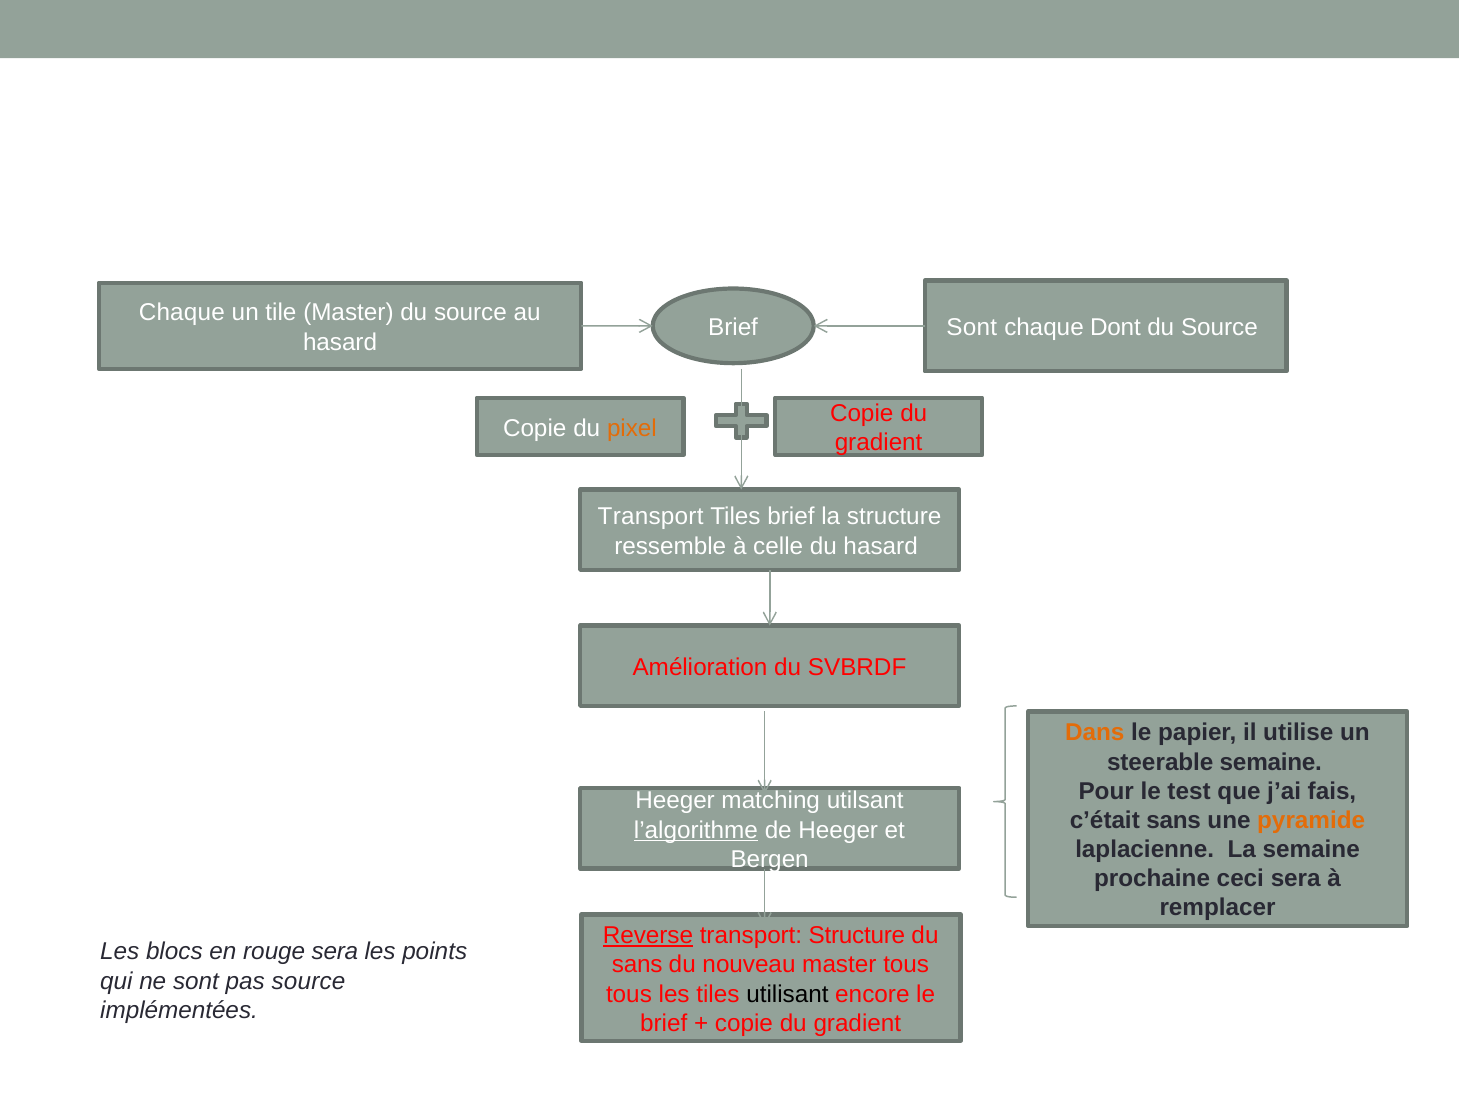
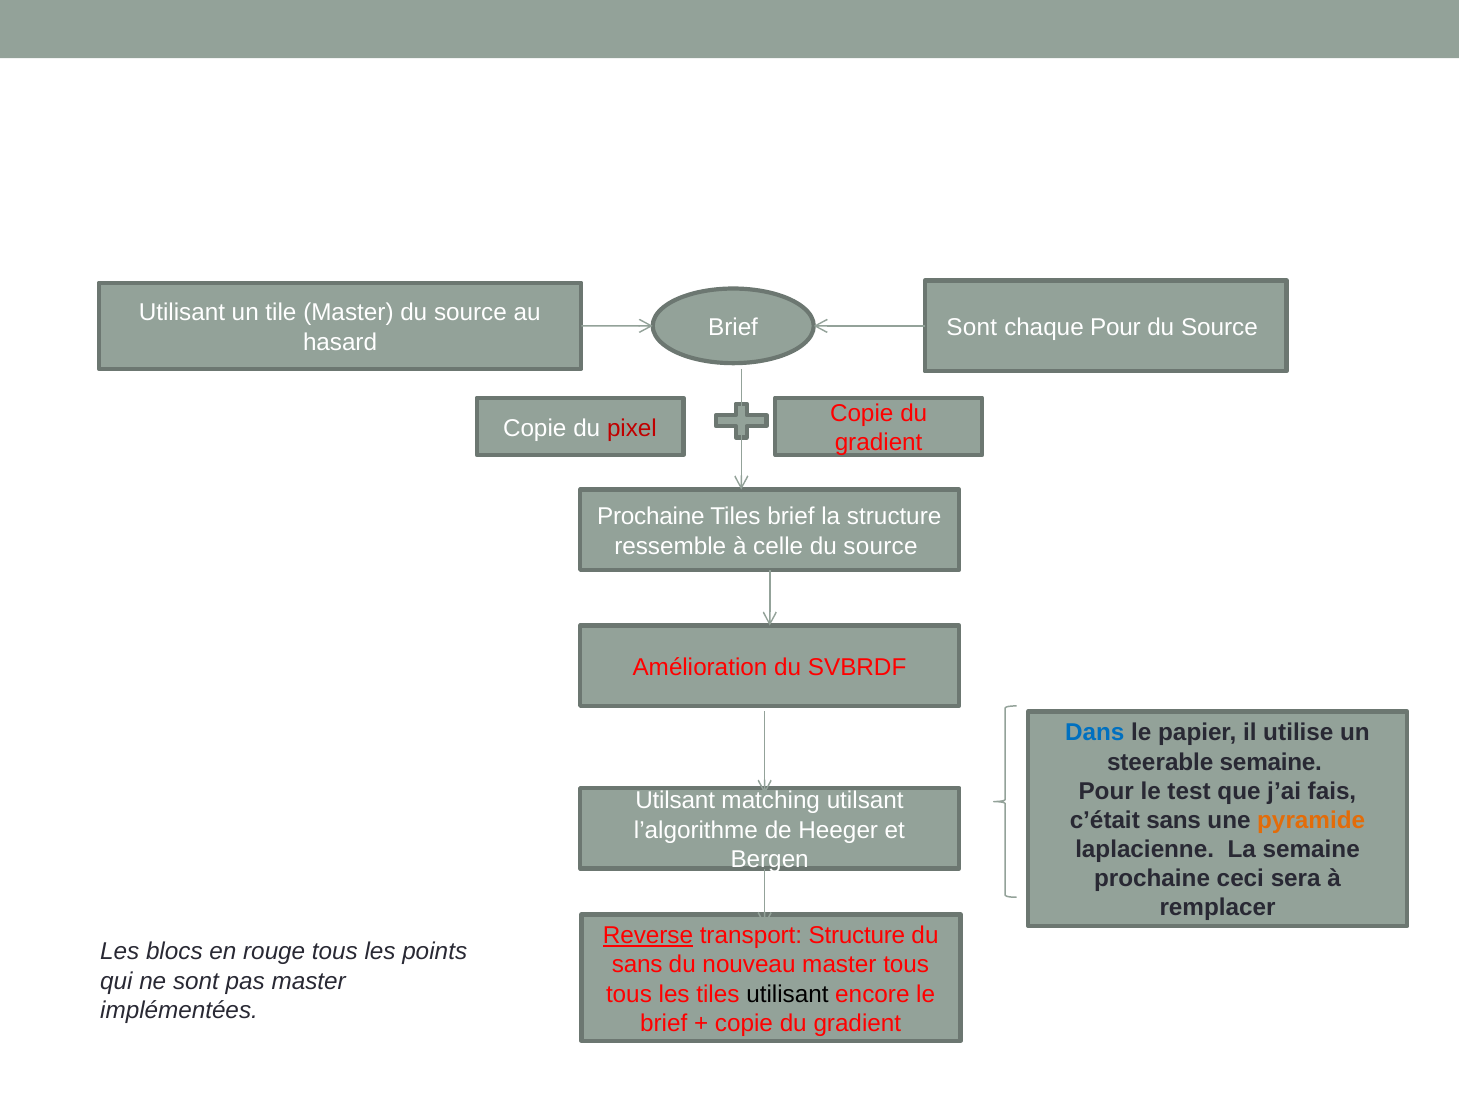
Chaque at (182, 313): Chaque -> Utilisant
chaque Dont: Dont -> Pour
pixel colour: orange -> red
Transport at (651, 517): Transport -> Prochaine
celle du hasard: hasard -> source
Dans colour: orange -> blue
Heeger at (675, 801): Heeger -> Utilsant
l’algorithme underline: present -> none
rouge sera: sera -> tous
pas source: source -> master
